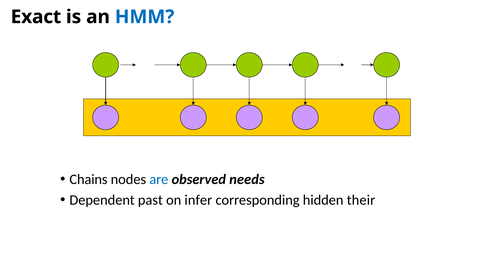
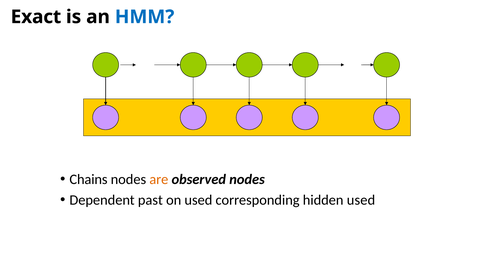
are colour: blue -> orange
observed needs: needs -> nodes
on infer: infer -> used
hidden their: their -> used
